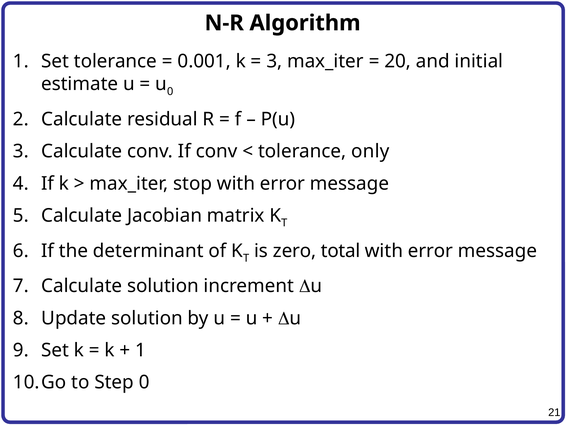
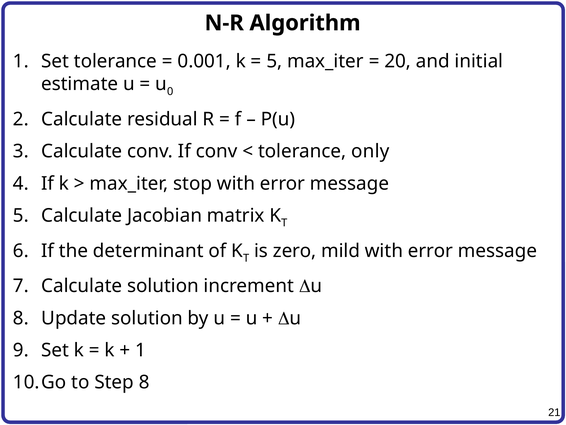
3 at (274, 61): 3 -> 5
total: total -> mild
Step 0: 0 -> 8
